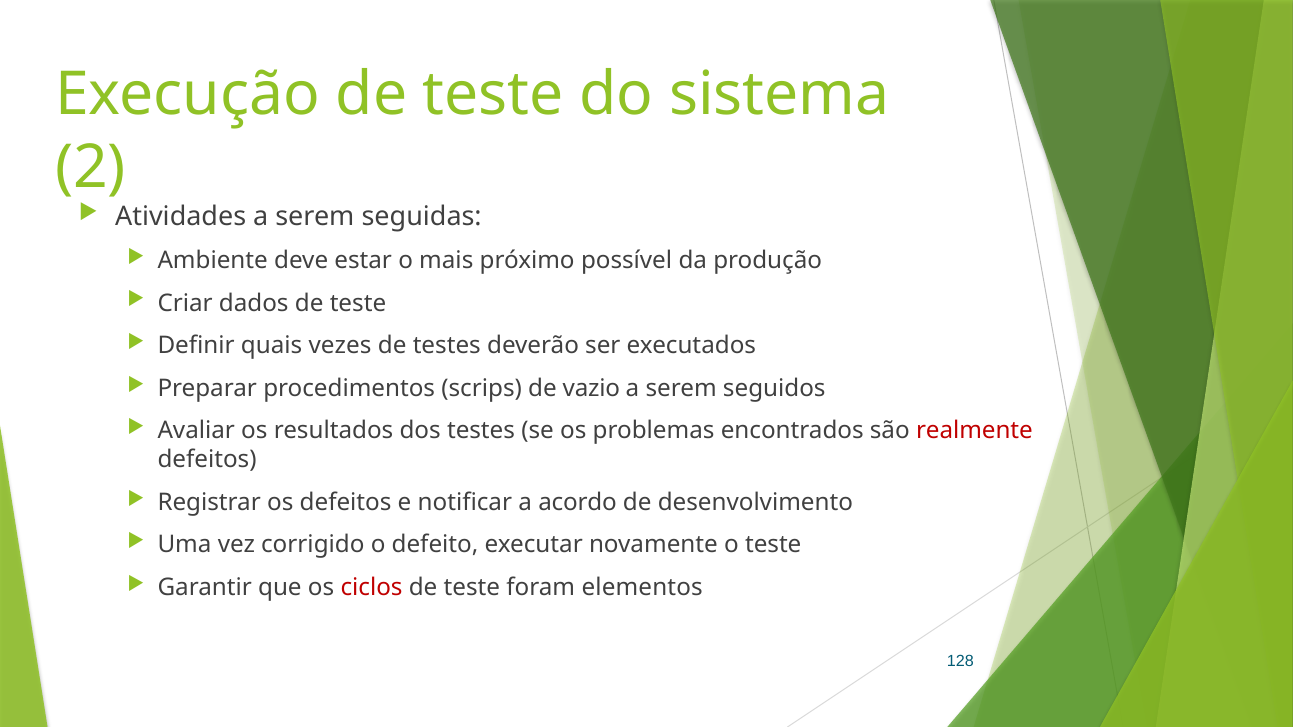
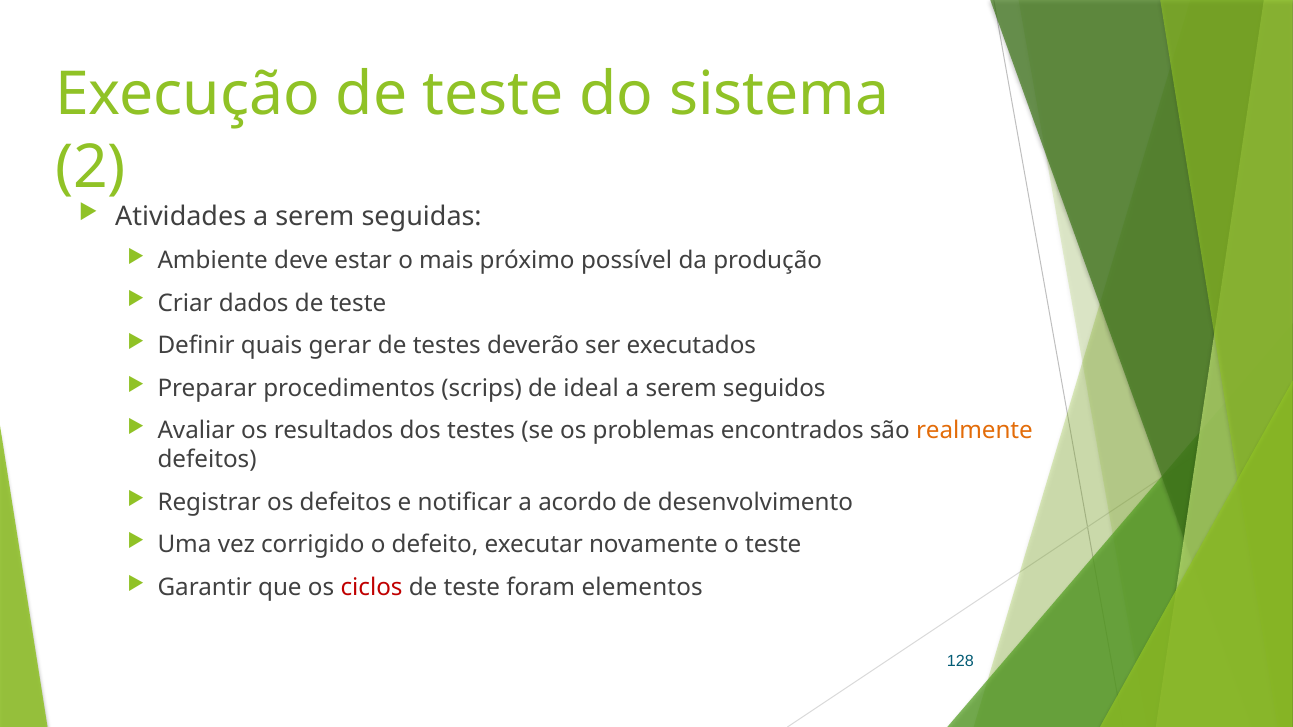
vezes: vezes -> gerar
vazio: vazio -> ideal
realmente colour: red -> orange
